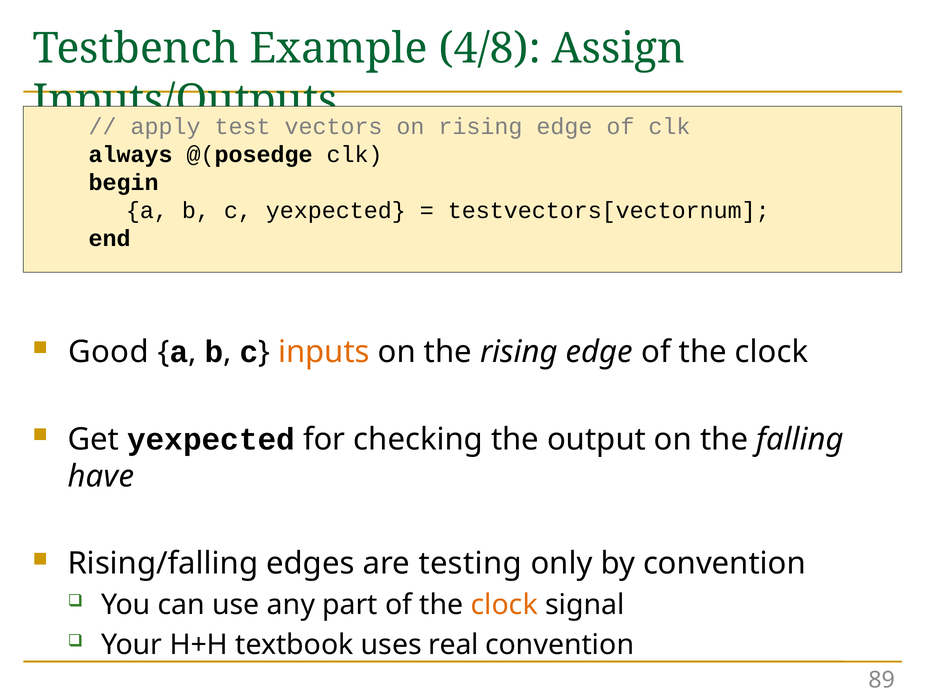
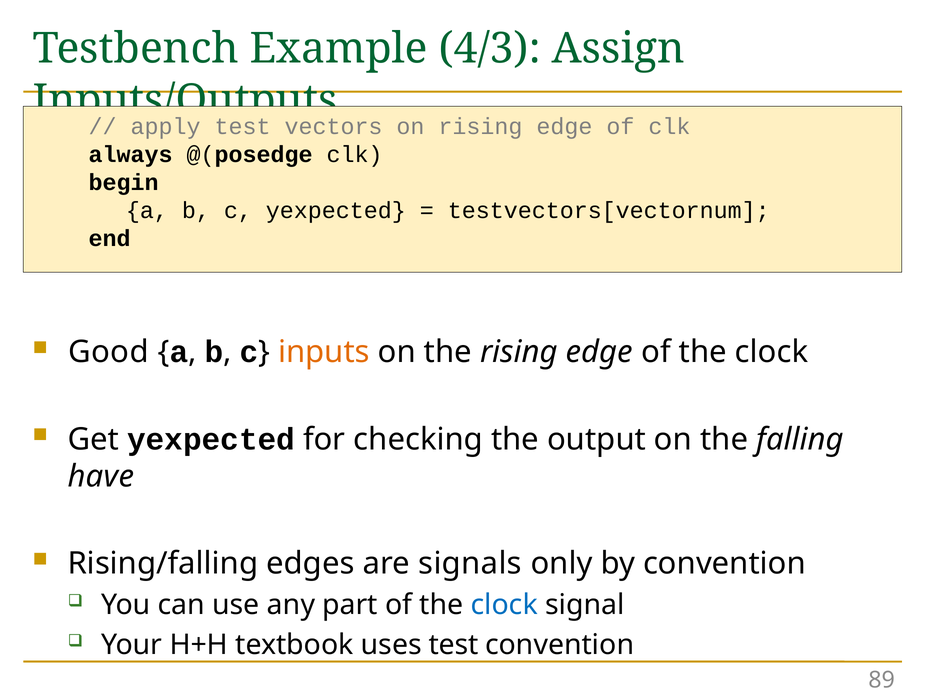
4/8: 4/8 -> 4/3
testing: testing -> signals
clock at (504, 605) colour: orange -> blue
uses real: real -> test
